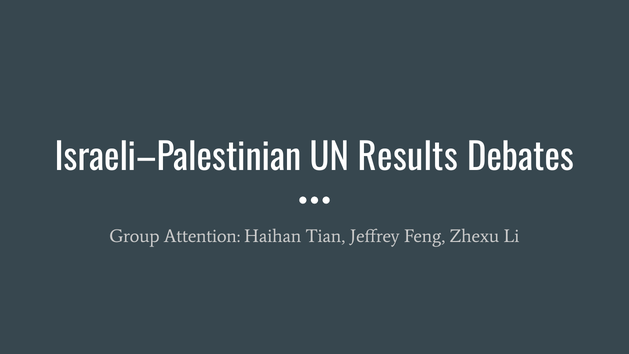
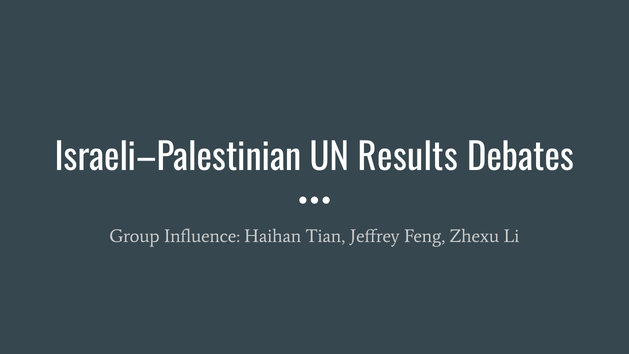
Attention: Attention -> Influence
